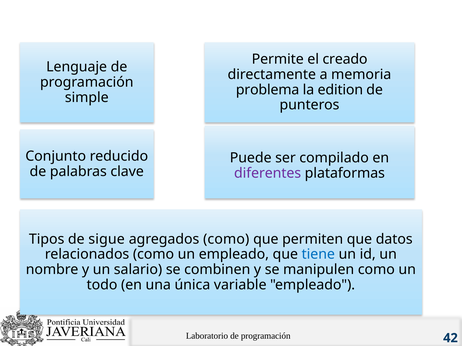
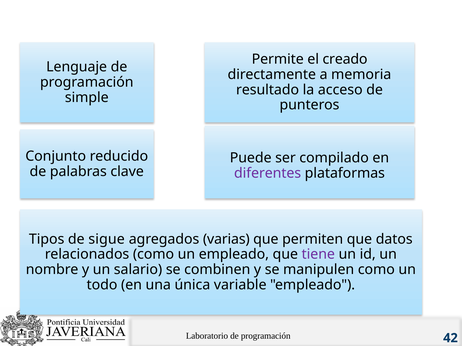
problema: problema -> resultado
edition: edition -> acceso
agregados como: como -> varias
tiene colour: blue -> purple
